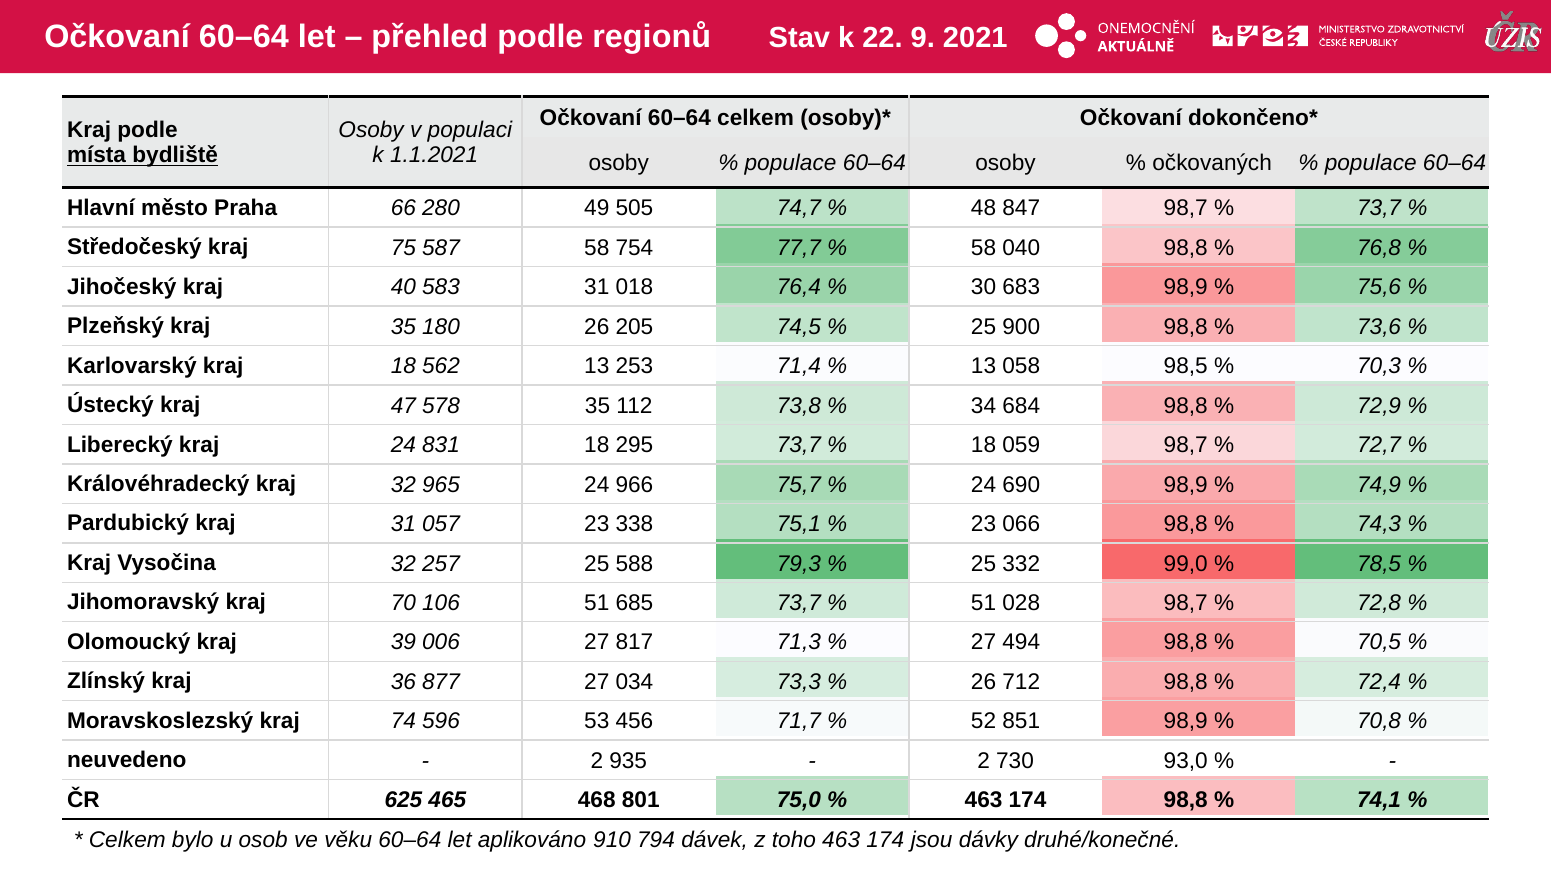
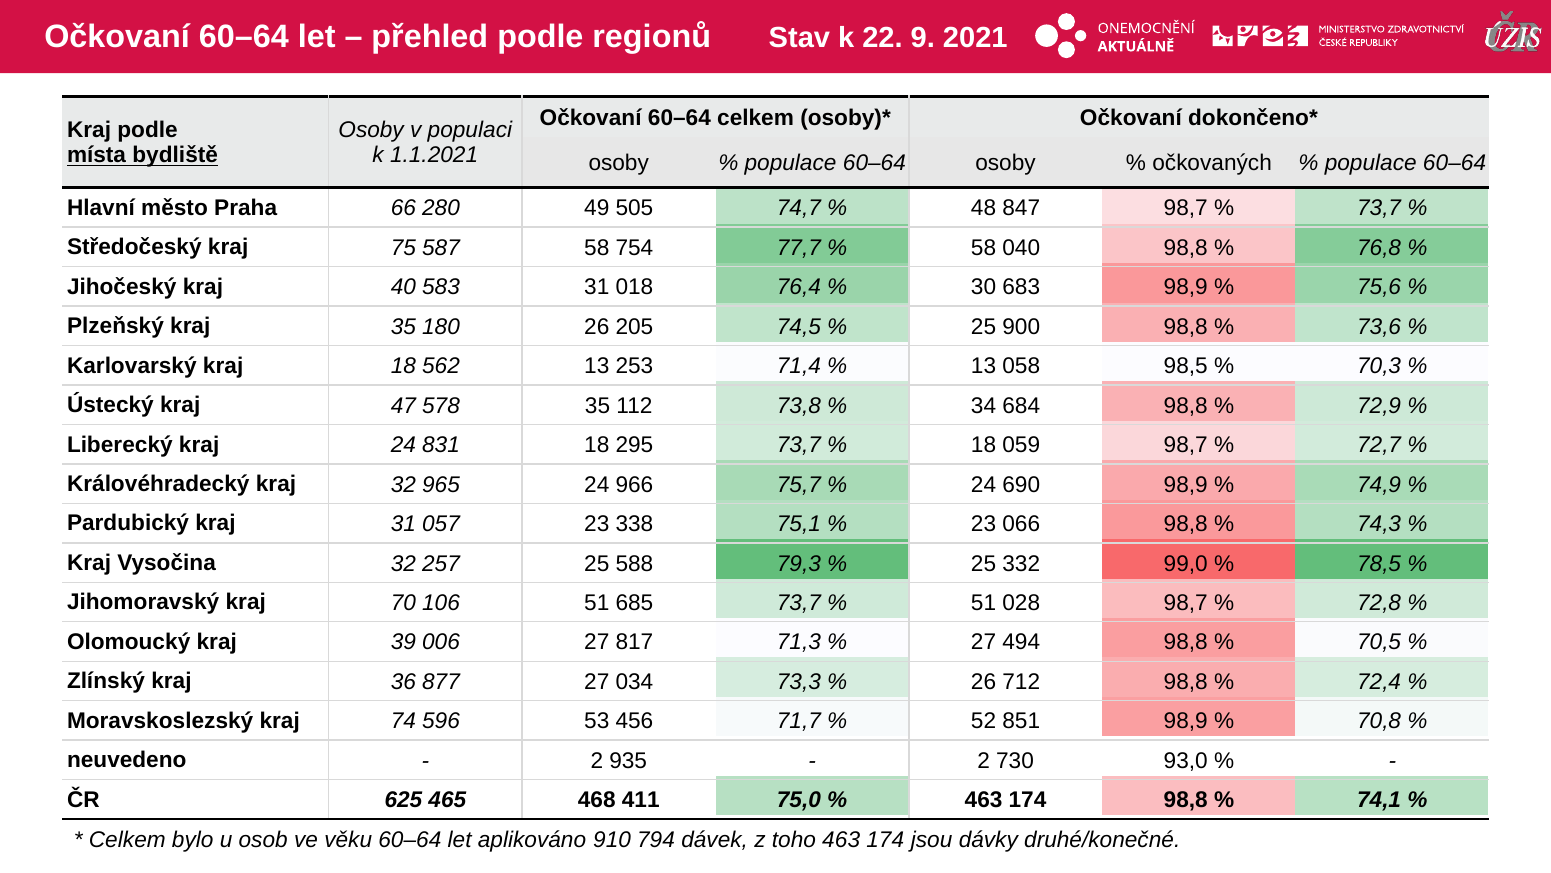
801: 801 -> 411
